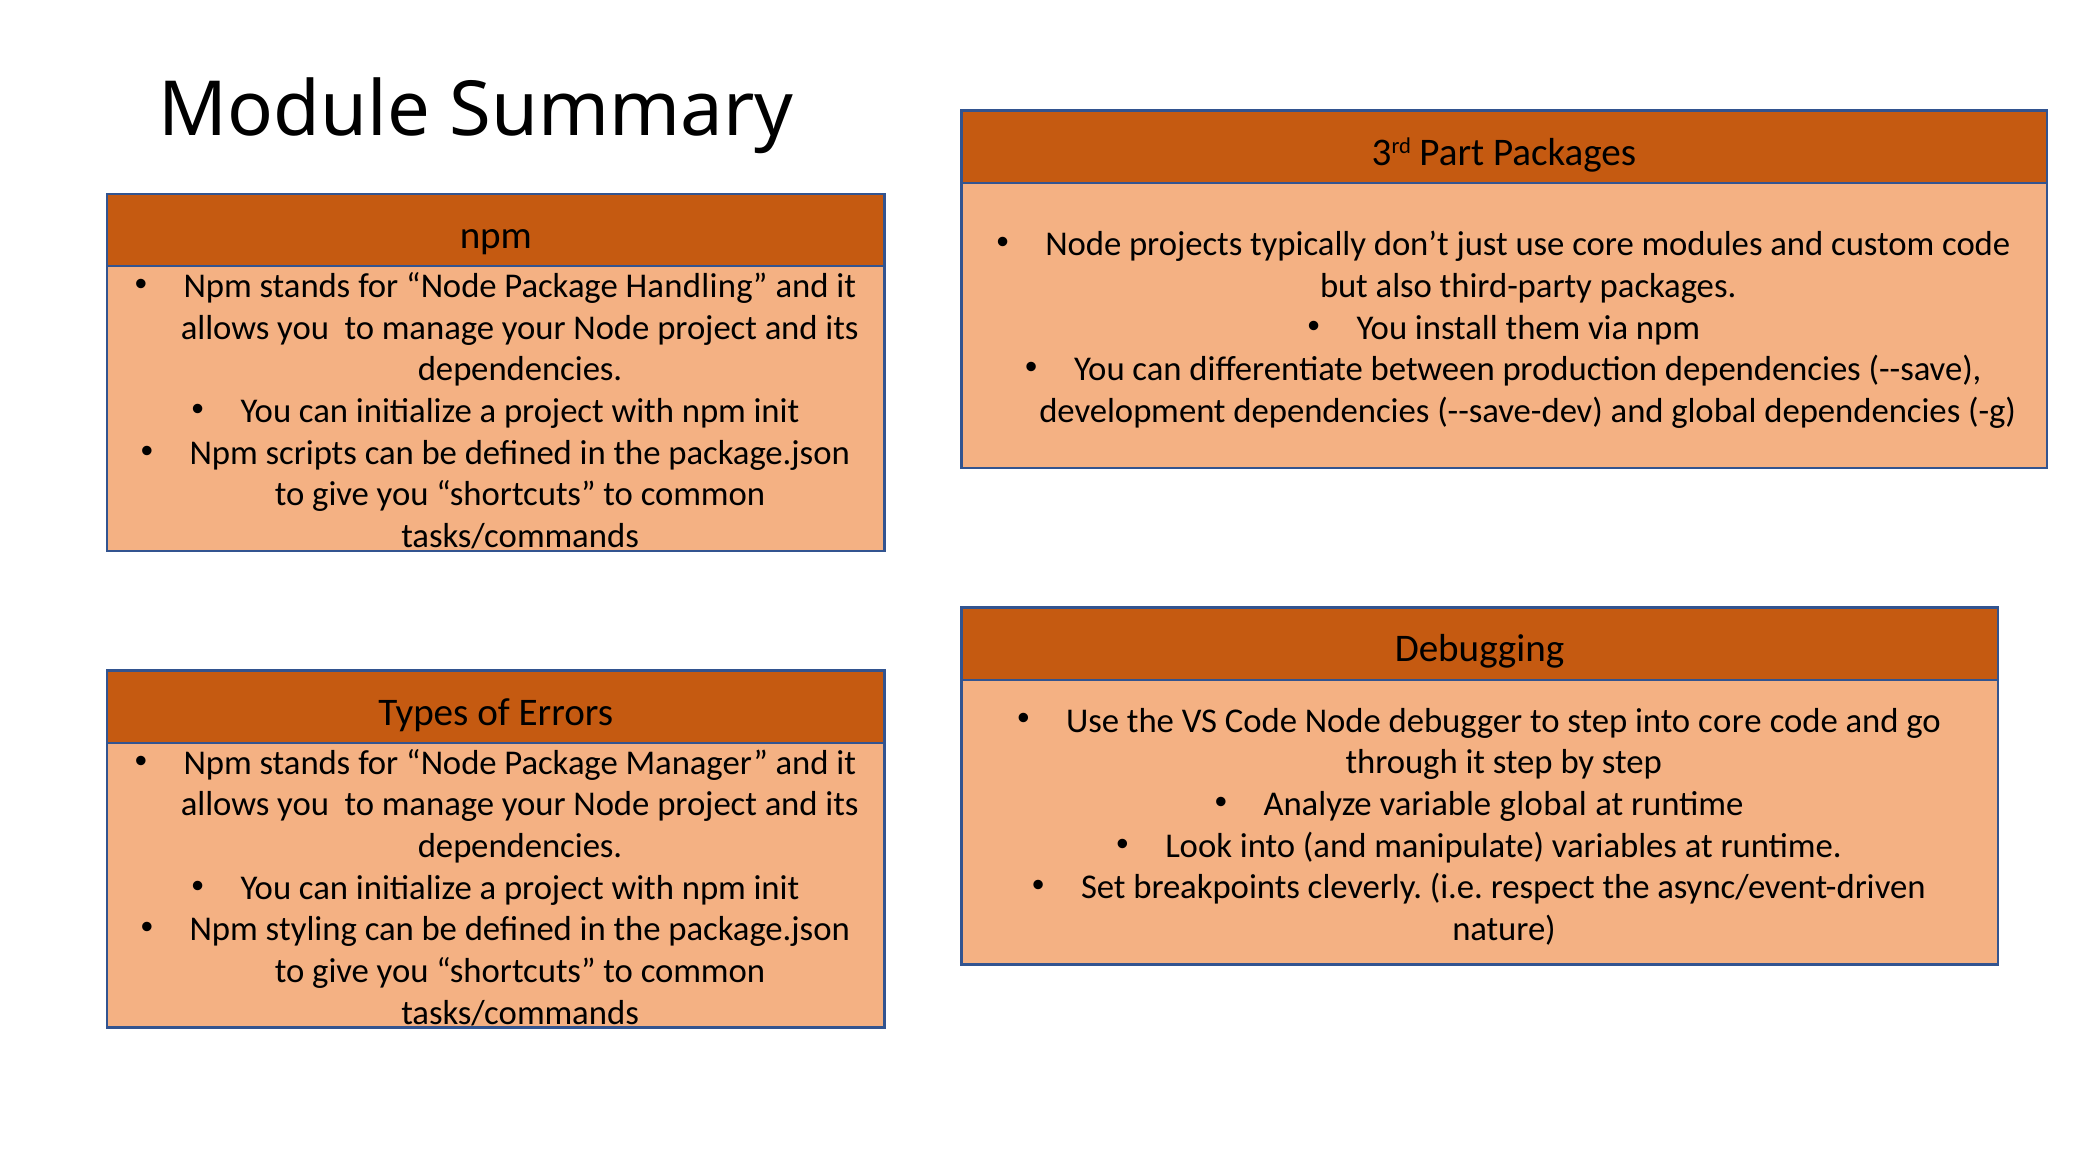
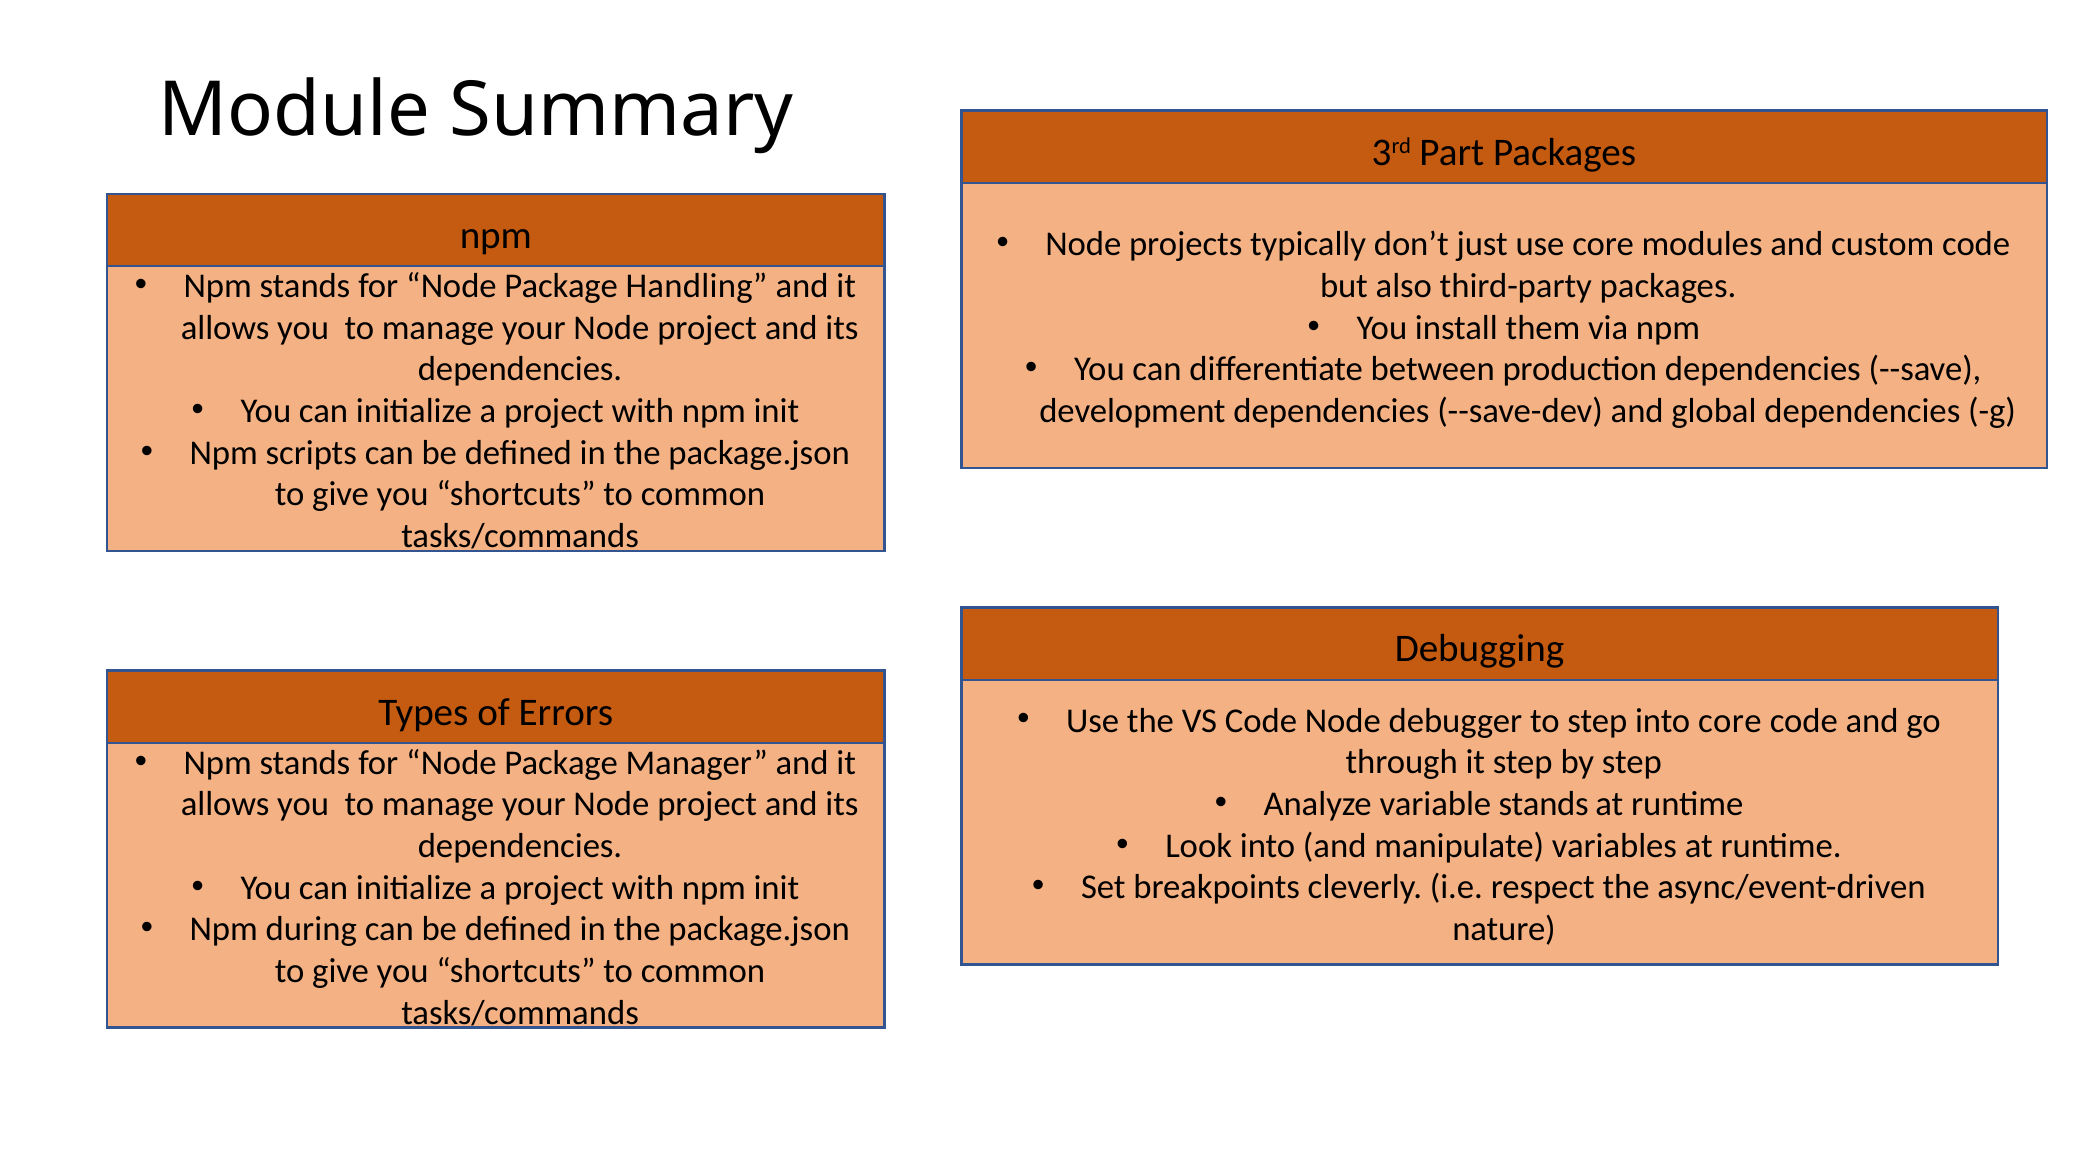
variable global: global -> stands
styling: styling -> during
